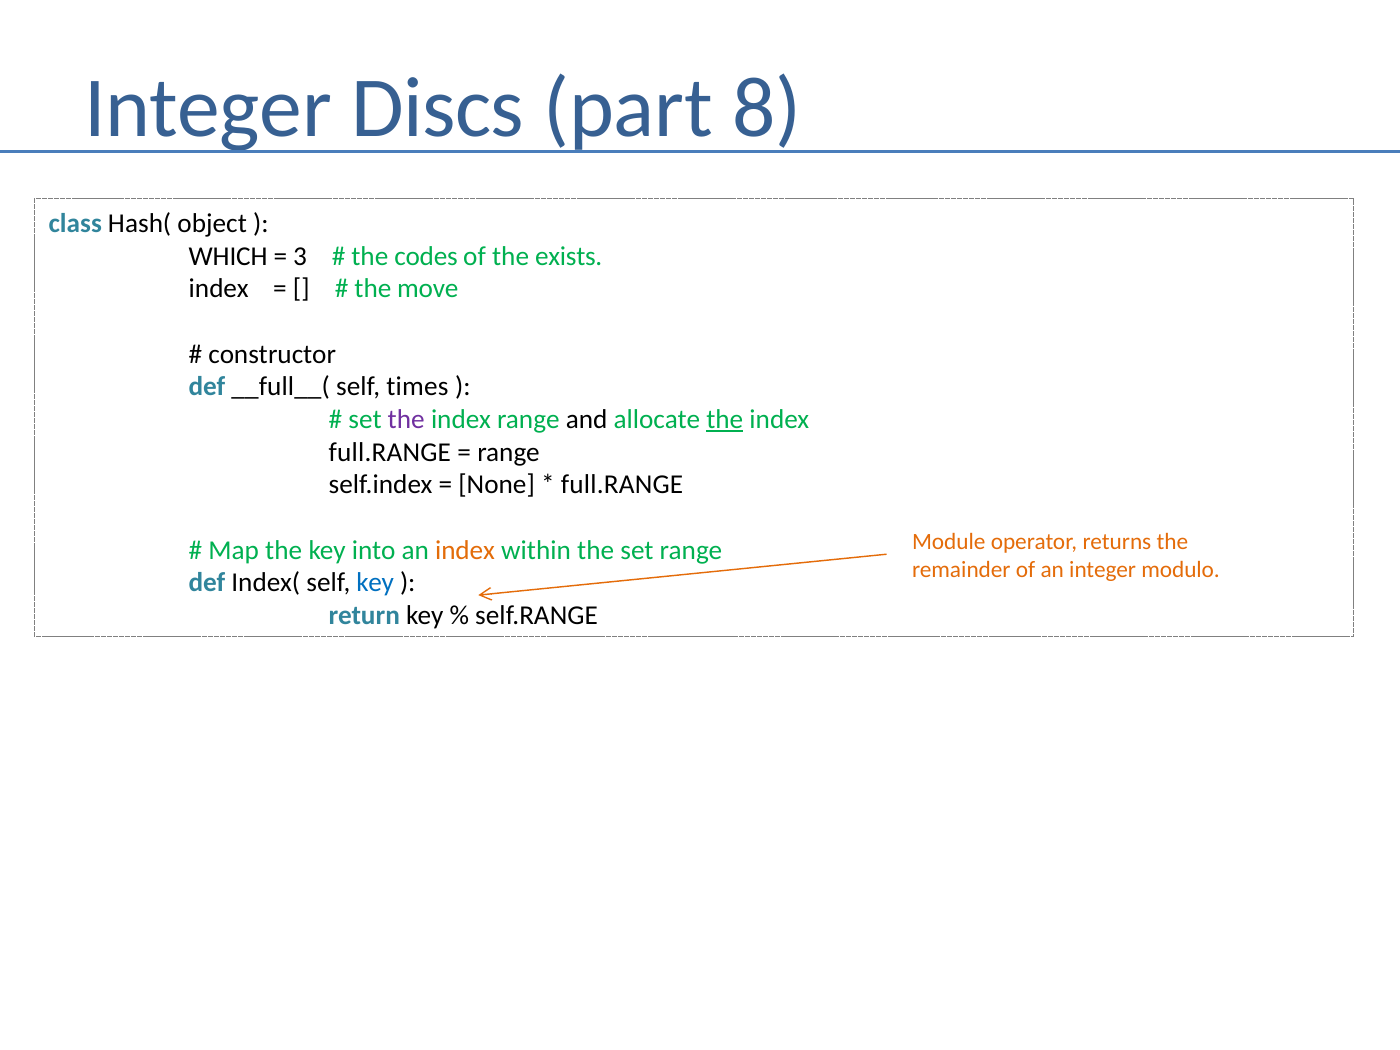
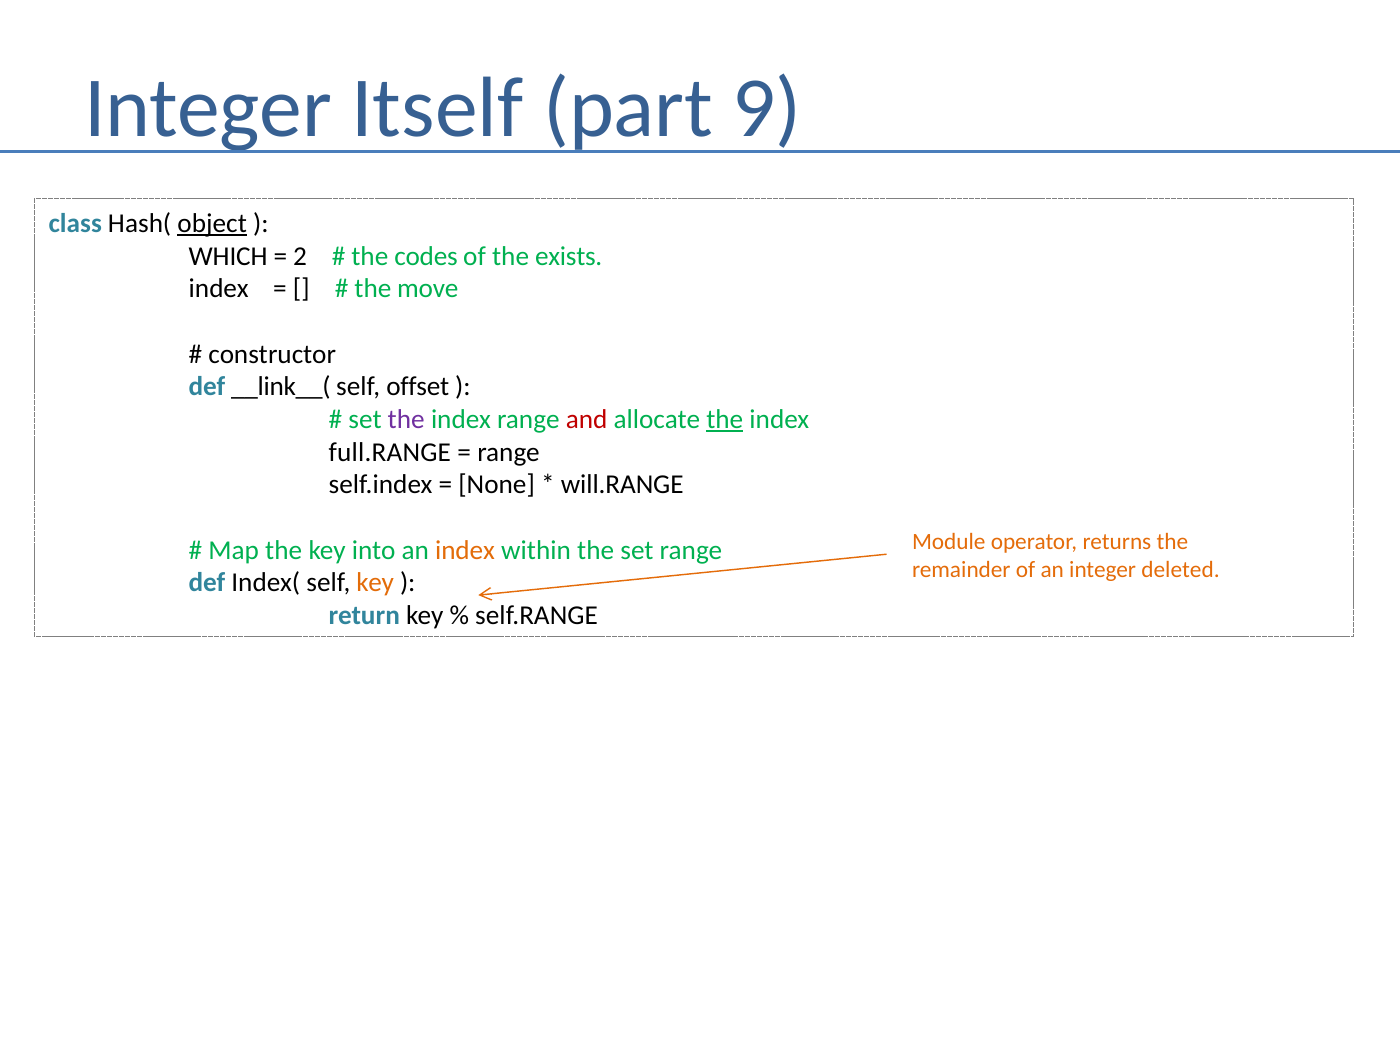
Discs: Discs -> Itself
8: 8 -> 9
object underline: none -> present
3: 3 -> 2
__full__(: __full__( -> __link__(
times: times -> offset
and colour: black -> red
full.RANGE at (622, 485): full.RANGE -> will.RANGE
modulo: modulo -> deleted
key at (375, 583) colour: blue -> orange
